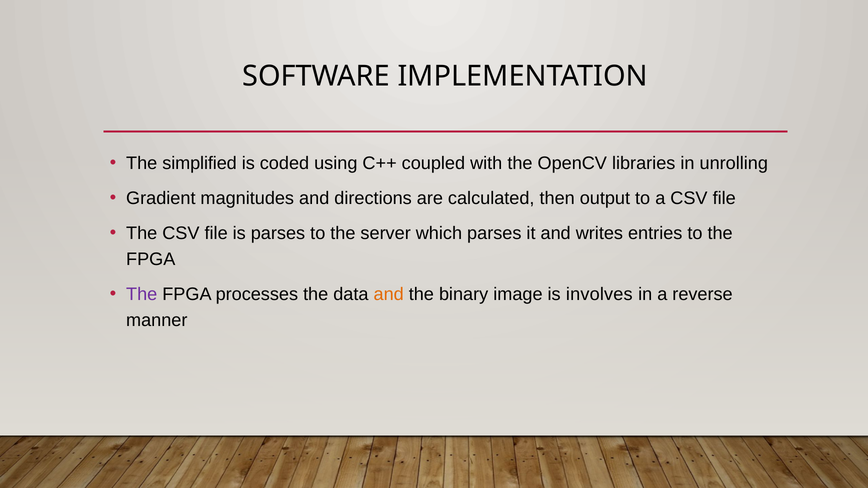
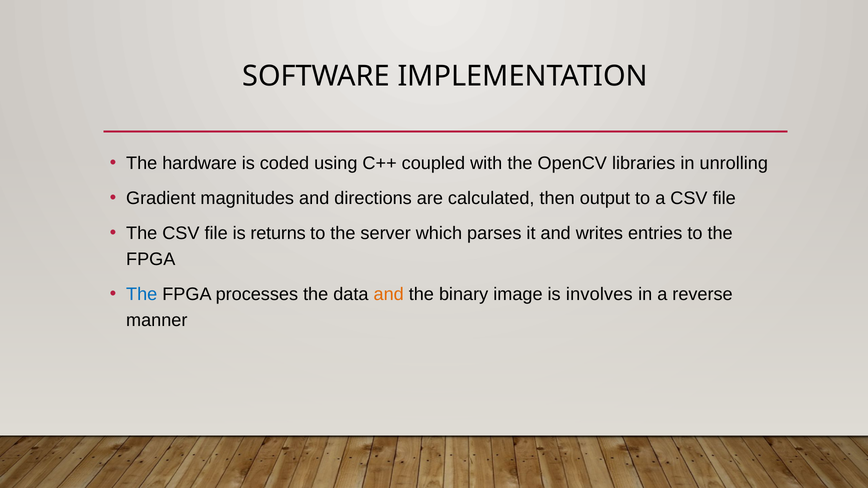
simplified: simplified -> hardware
is parses: parses -> returns
The at (142, 295) colour: purple -> blue
